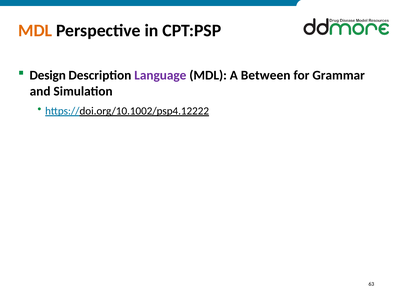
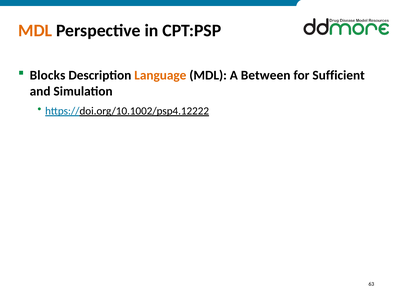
Design: Design -> Blocks
Language colour: purple -> orange
Grammar: Grammar -> Sufficient
